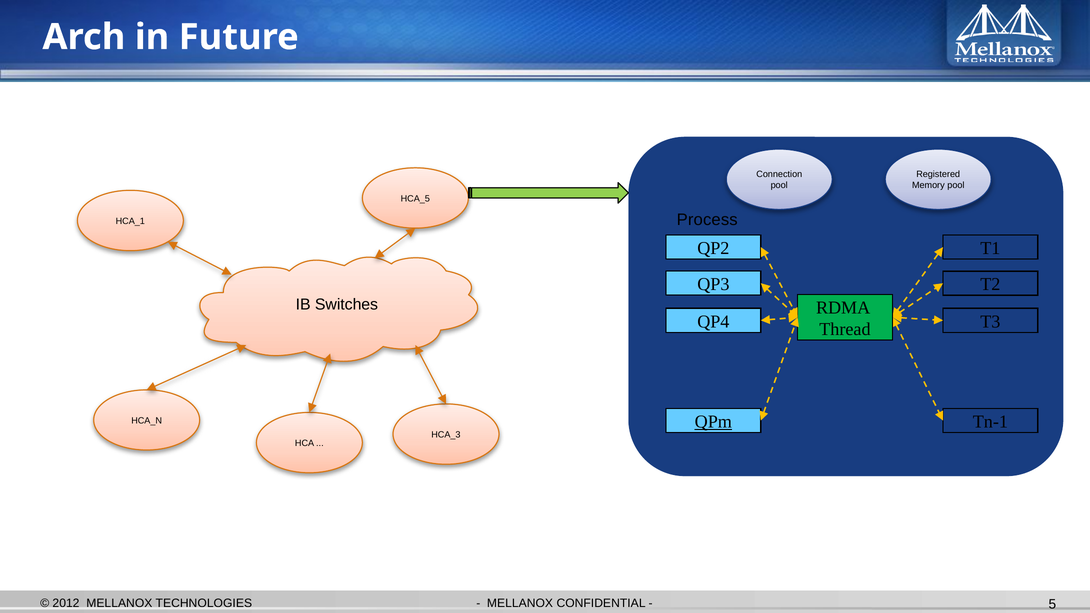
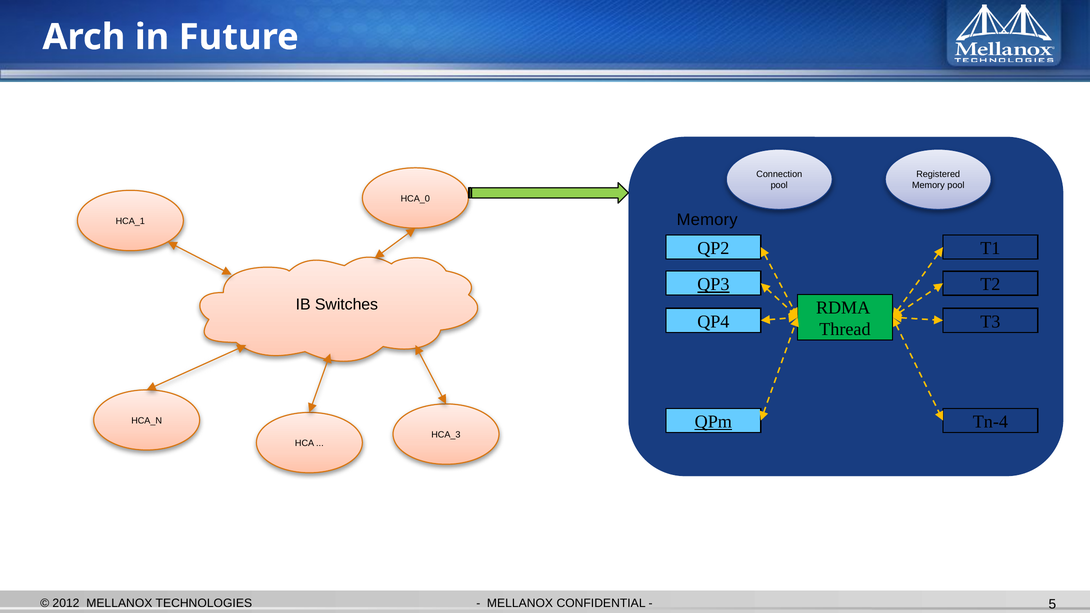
HCA_5: HCA_5 -> HCA_0
Process at (707, 220): Process -> Memory
QP3 underline: none -> present
Tn-1: Tn-1 -> Tn-4
